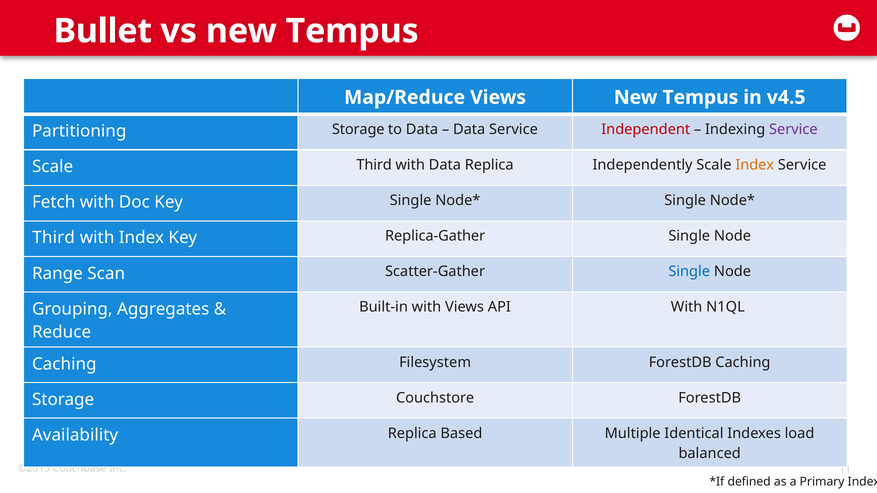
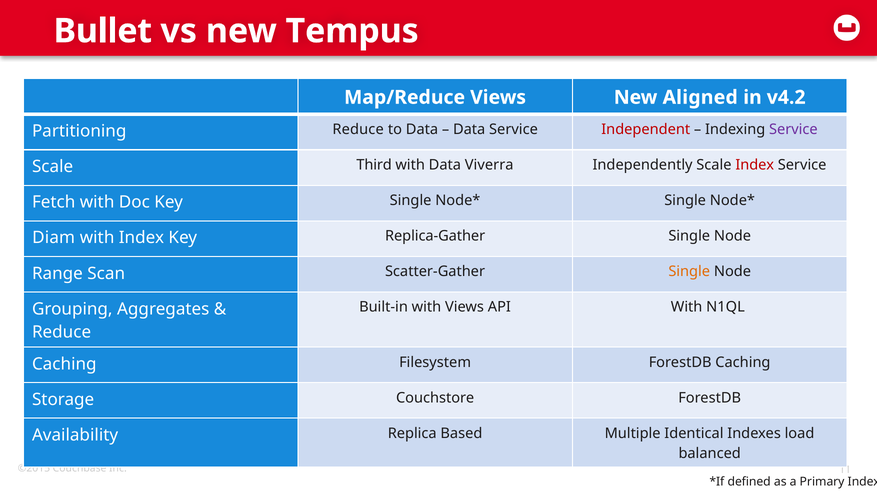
Views New Tempus: Tempus -> Aligned
v4.5: v4.5 -> v4.2
Partitioning Storage: Storage -> Reduce
Data Replica: Replica -> Viverra
Index at (755, 165) colour: orange -> red
Third at (54, 238): Third -> Diam
Single at (689, 272) colour: blue -> orange
